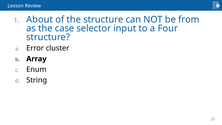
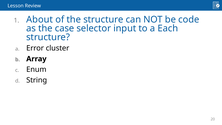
from: from -> code
Four: Four -> Each
